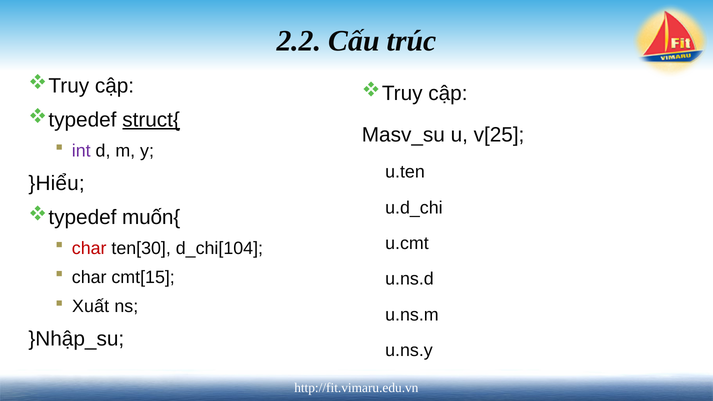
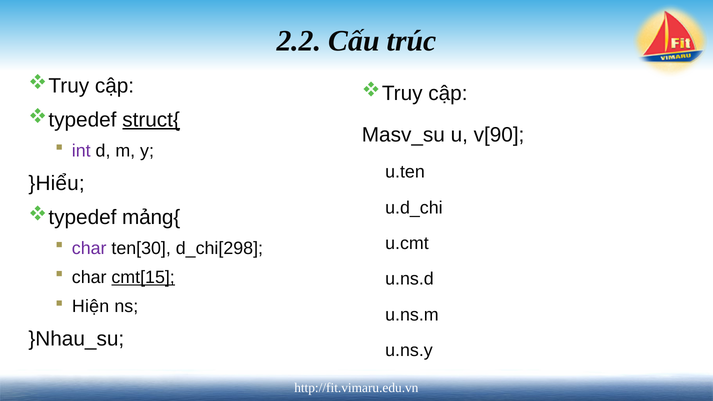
v[25: v[25 -> v[90
muốn{: muốn{ -> mảng{
char at (89, 248) colour: red -> purple
d_chi[104: d_chi[104 -> d_chi[298
cmt[15 underline: none -> present
Xuất: Xuất -> Hiện
}Nhập_su: }Nhập_su -> }Nhau_su
